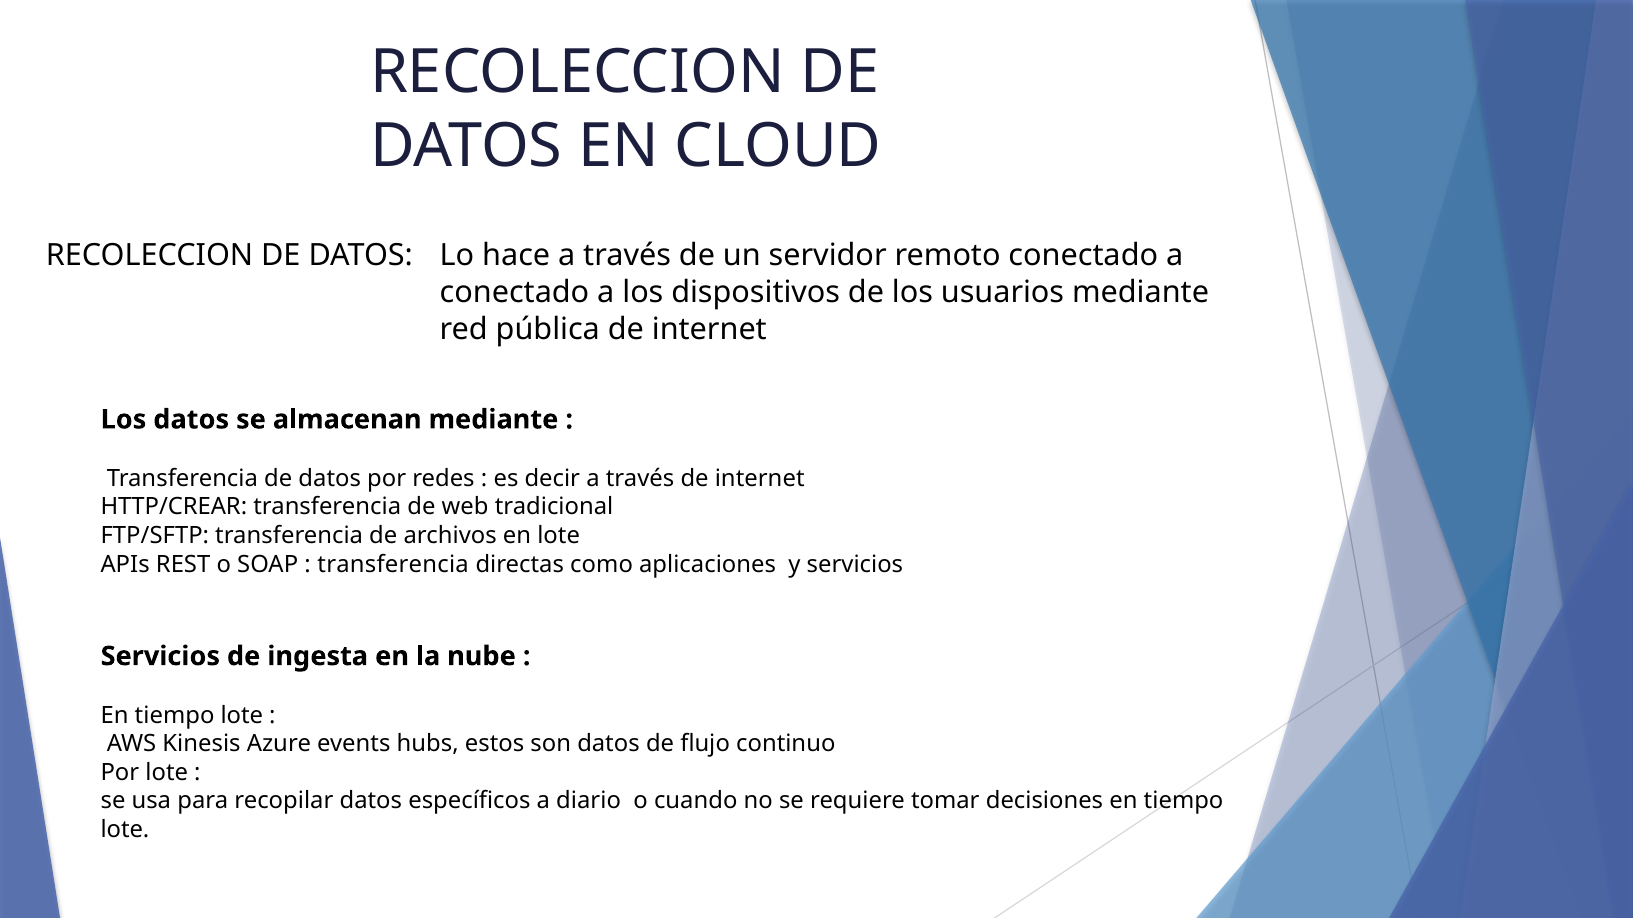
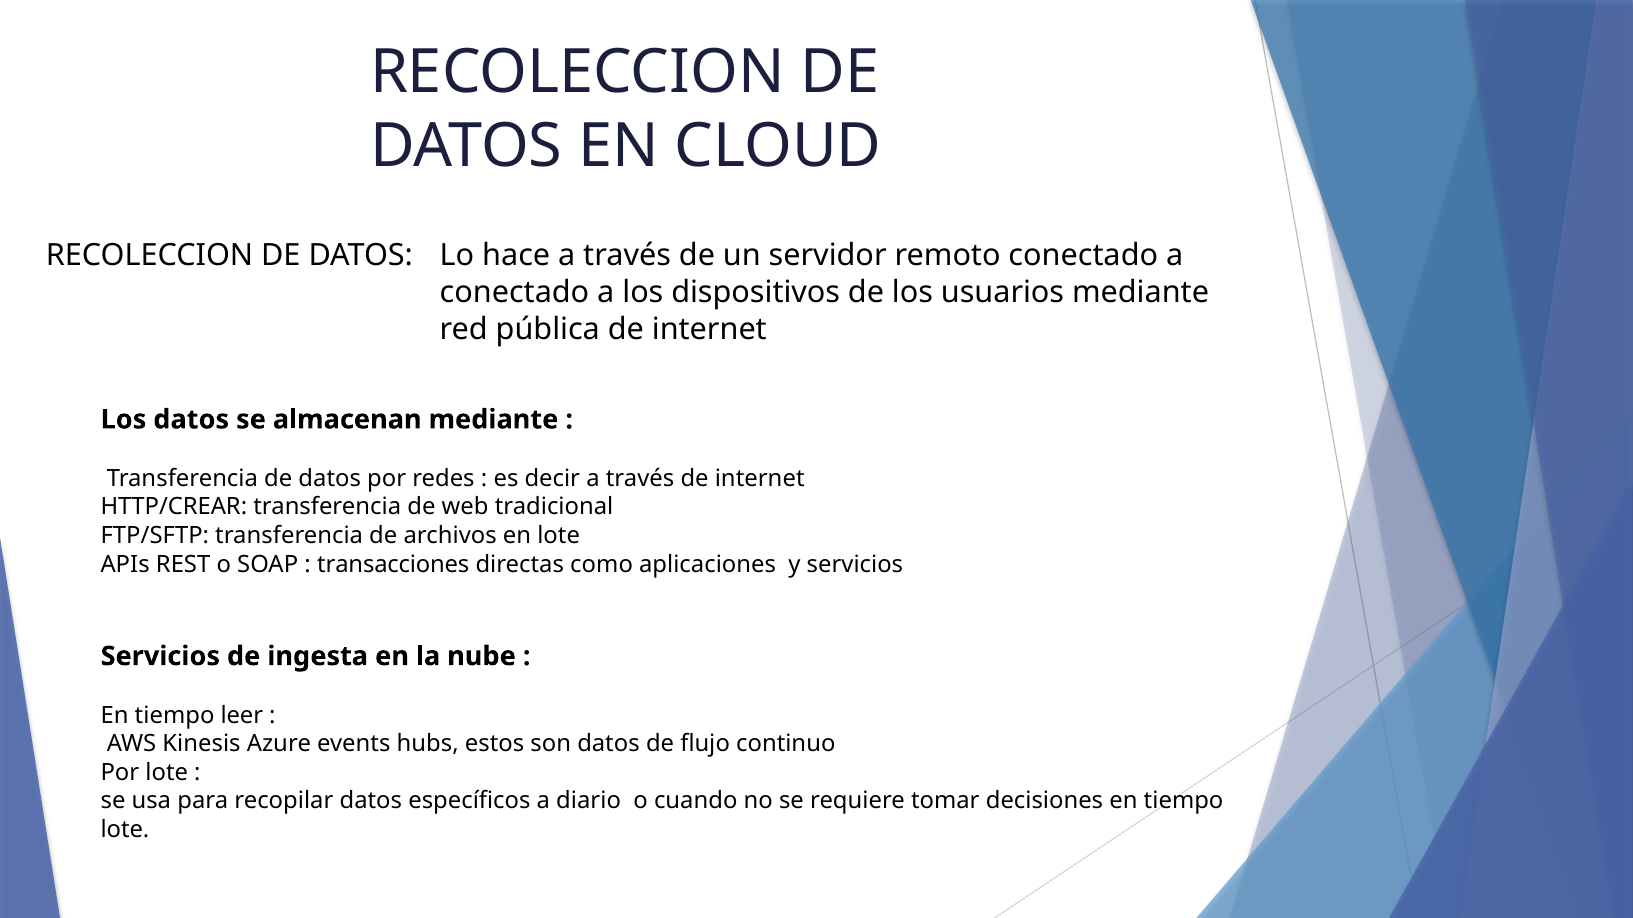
transferencia at (393, 565): transferencia -> transacciones
lote at (242, 716): lote -> leer
